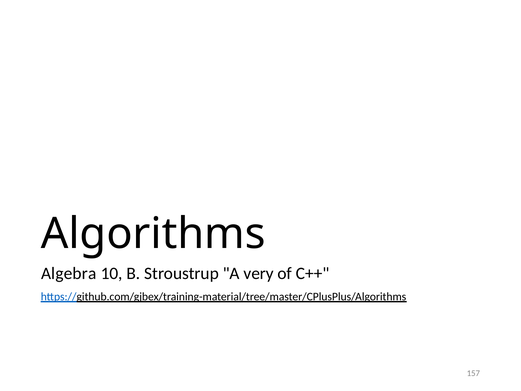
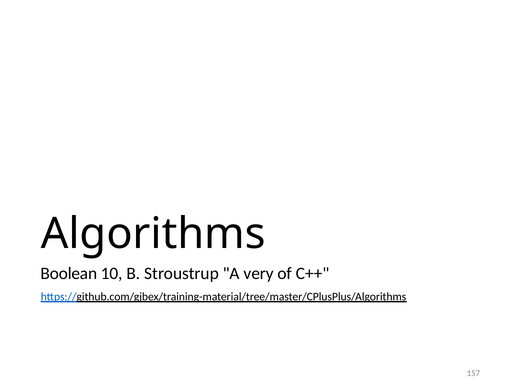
Algebra: Algebra -> Boolean
